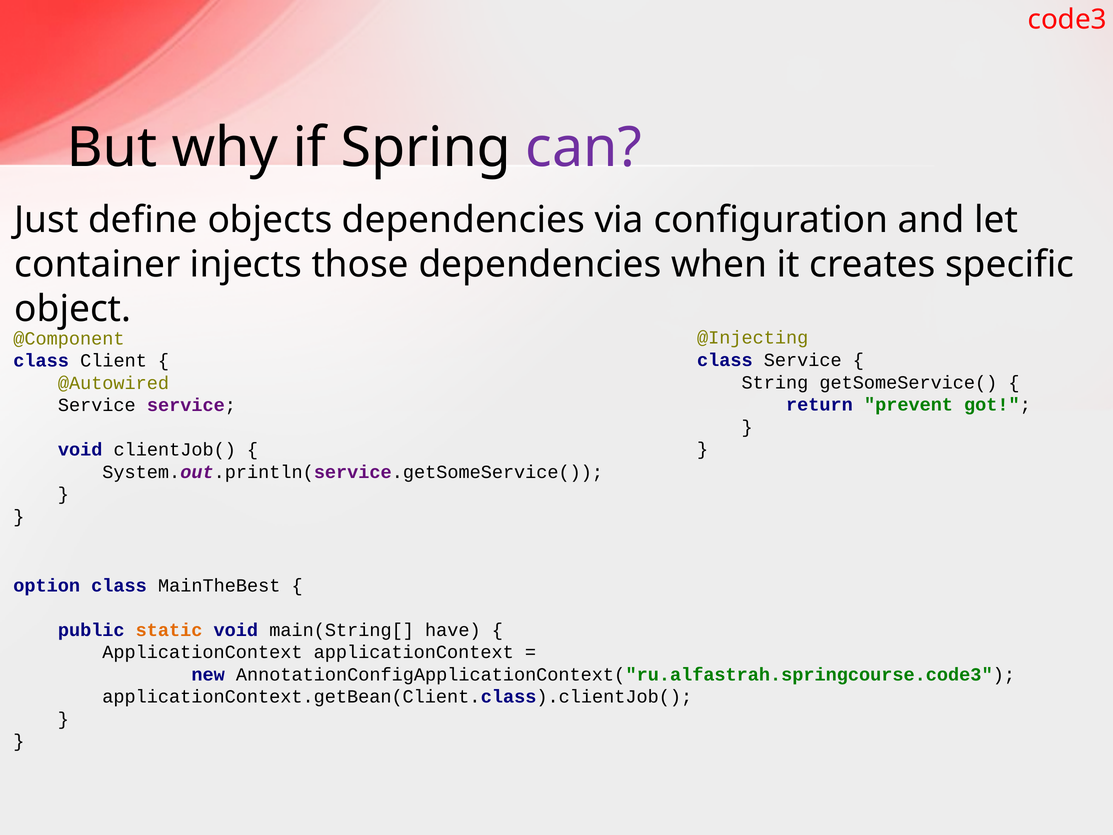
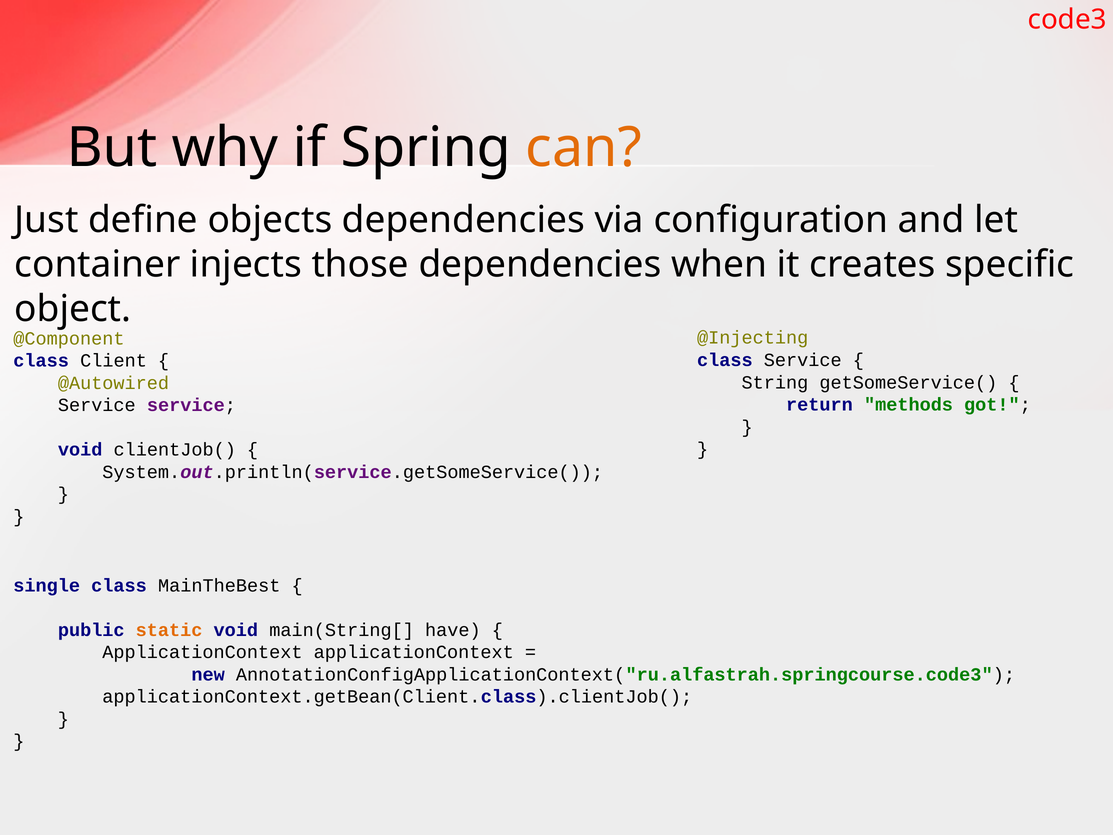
can colour: purple -> orange
prevent: prevent -> methods
option: option -> single
